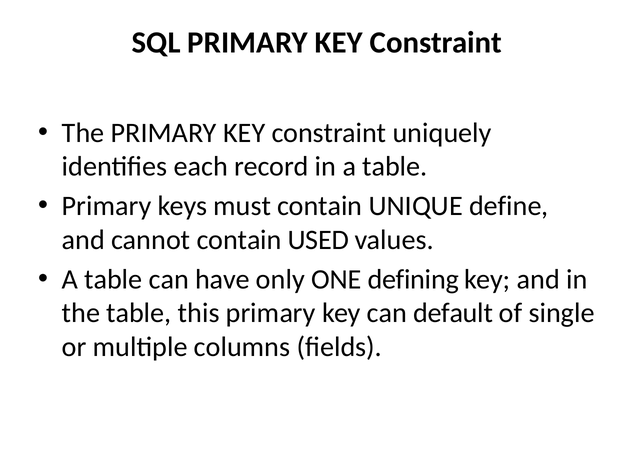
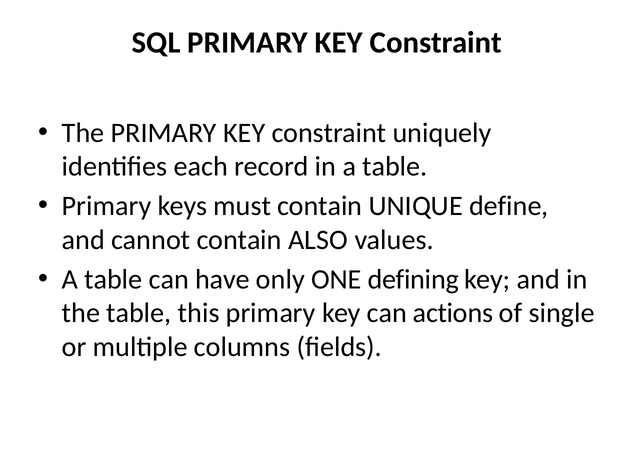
USED: USED -> ALSO
default: default -> actions
